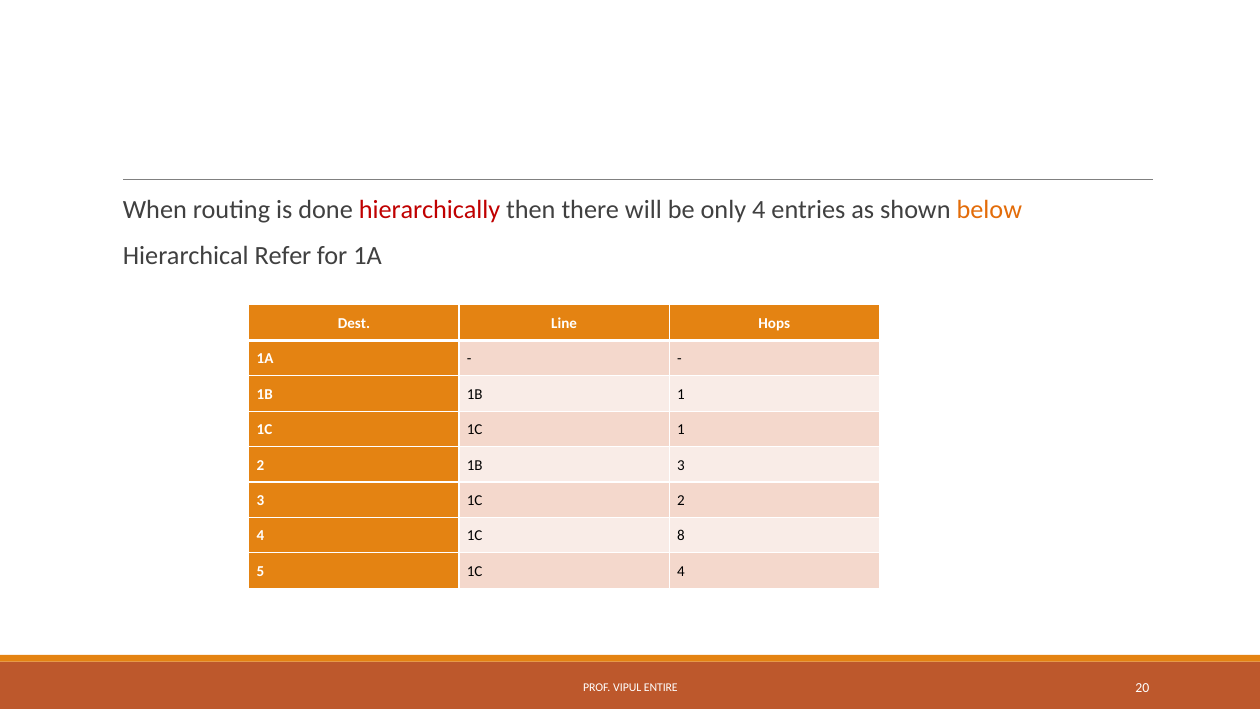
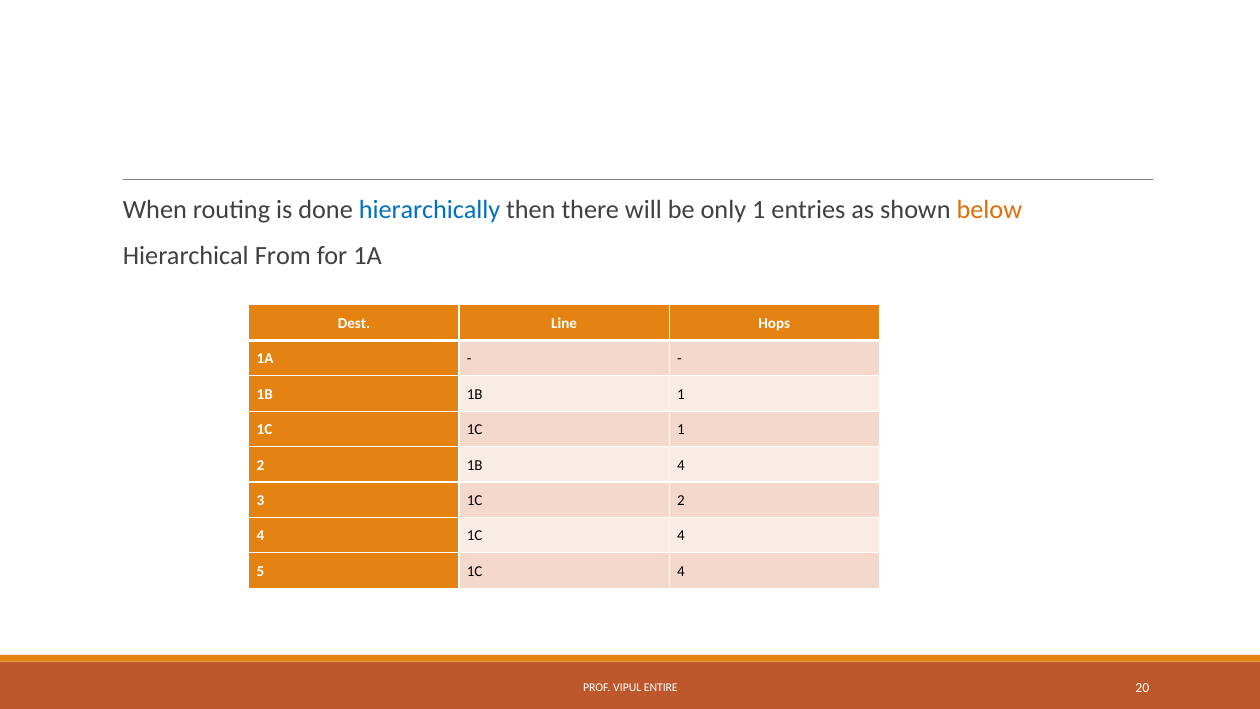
hierarchically colour: red -> blue
only 4: 4 -> 1
Refer: Refer -> From
1B 3: 3 -> 4
4 1C 8: 8 -> 4
